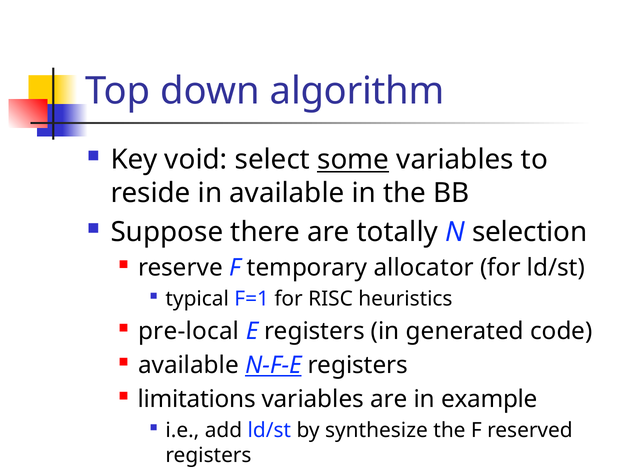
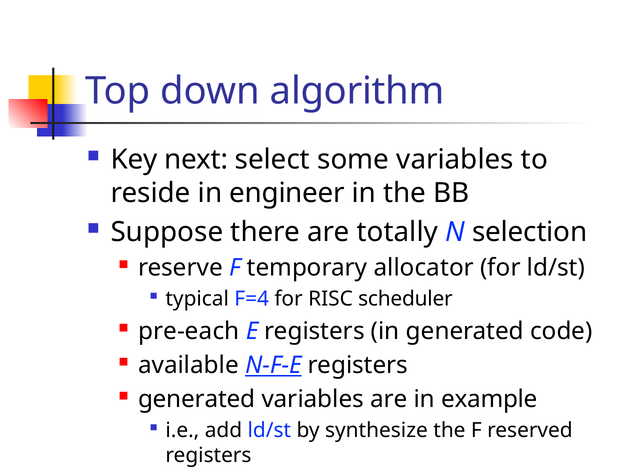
void: void -> next
some underline: present -> none
in available: available -> engineer
F=1: F=1 -> F=4
heuristics: heuristics -> scheduler
pre-local: pre-local -> pre-each
limitations at (197, 400): limitations -> generated
